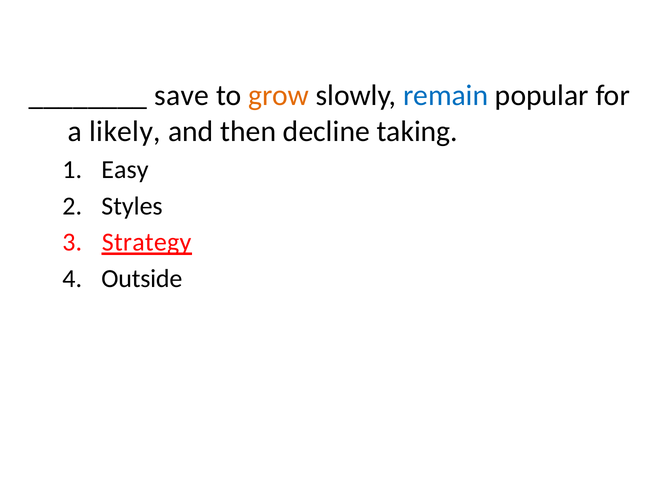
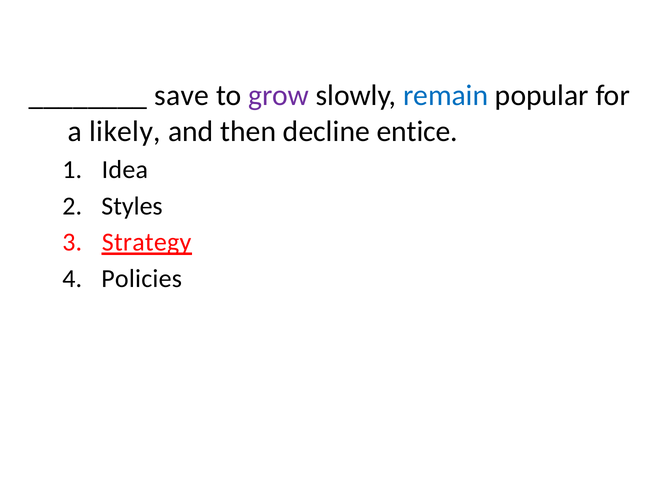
grow colour: orange -> purple
taking: taking -> entice
Easy: Easy -> Idea
Outside: Outside -> Policies
